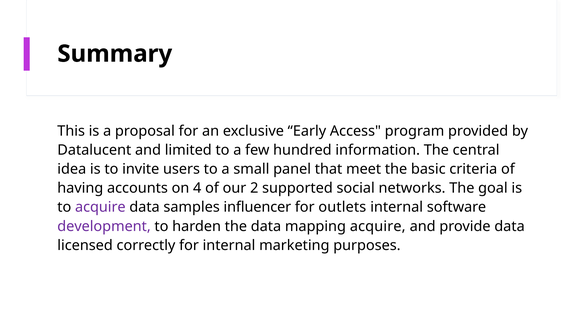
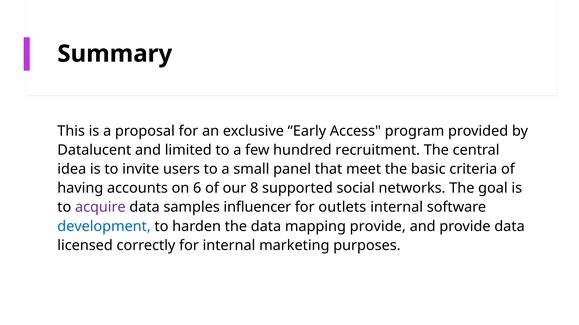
information: information -> recruitment
4: 4 -> 6
2: 2 -> 8
development colour: purple -> blue
mapping acquire: acquire -> provide
